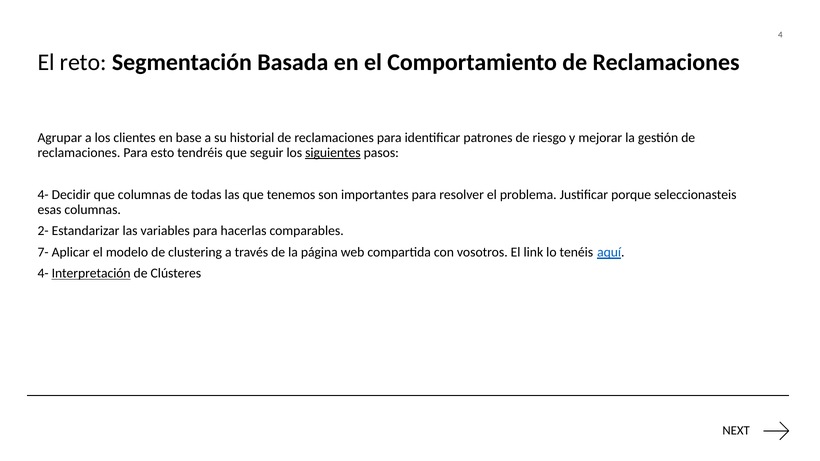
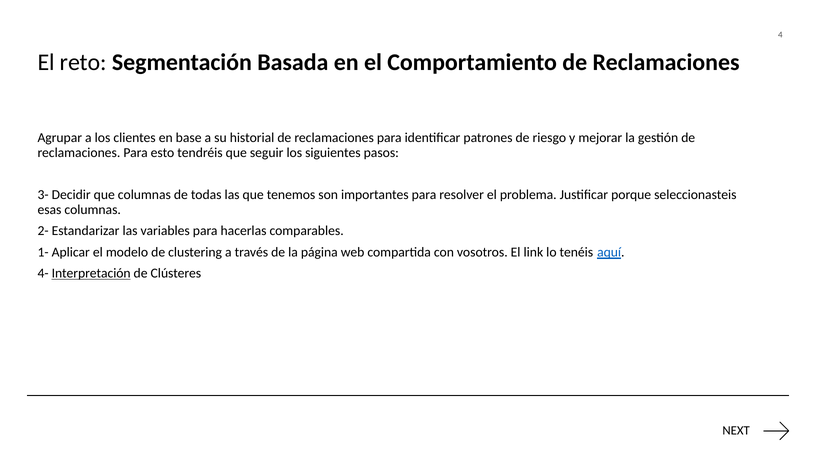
siguientes underline: present -> none
4- at (43, 195): 4- -> 3-
7-: 7- -> 1-
